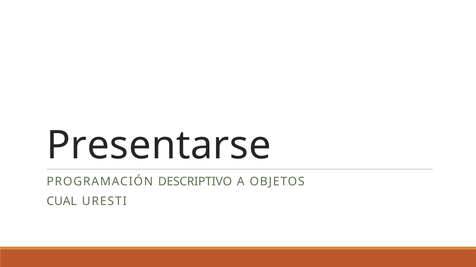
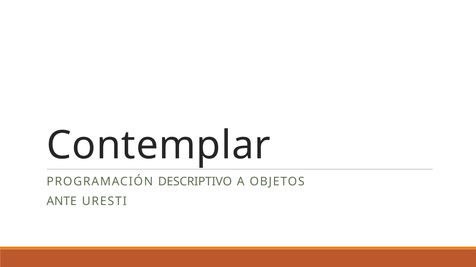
Presentarse: Presentarse -> Contemplar
CUAL: CUAL -> ANTE
